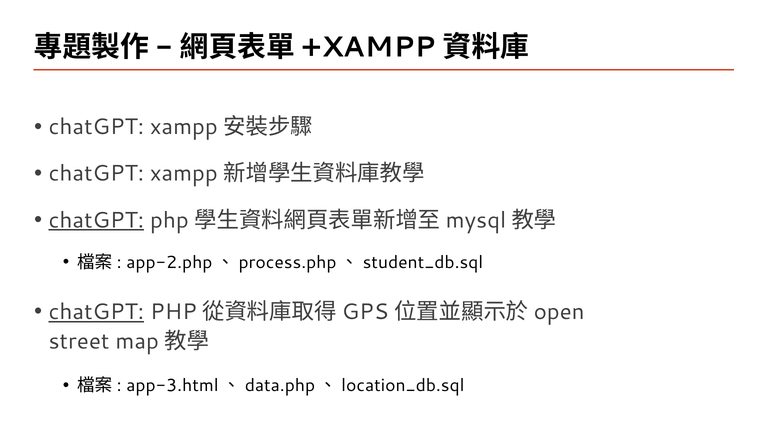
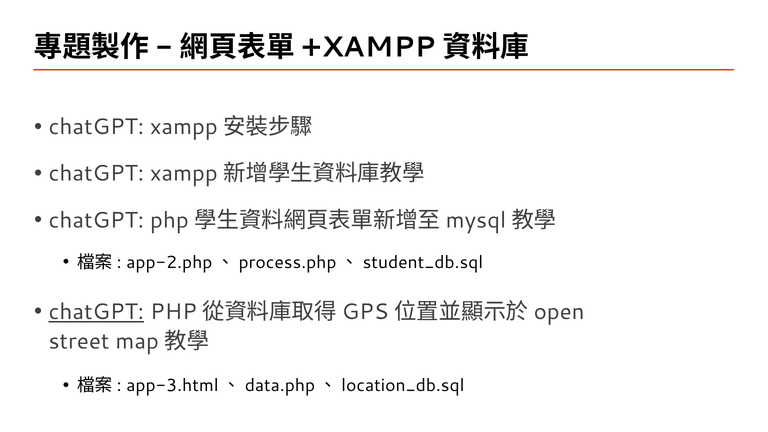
chatGPT at (96, 220) underline: present -> none
